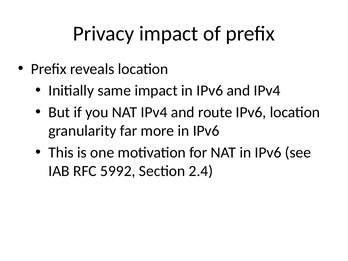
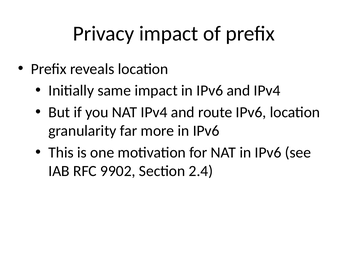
5992: 5992 -> 9902
